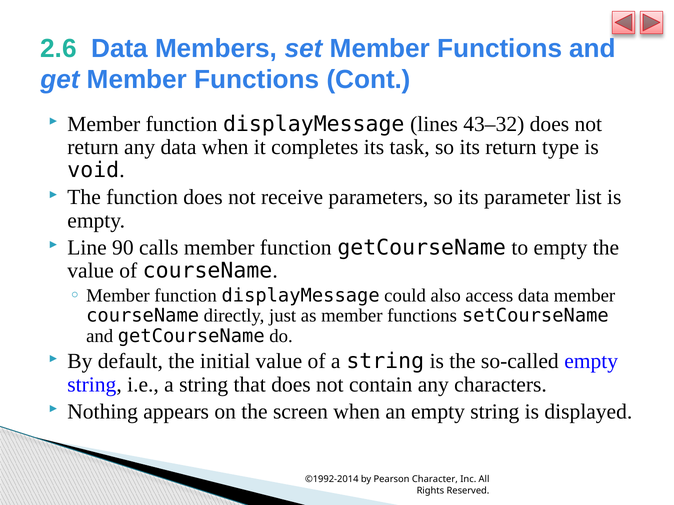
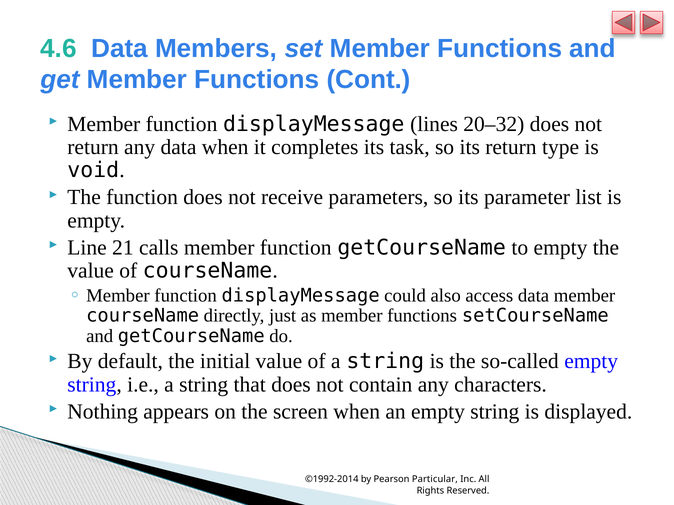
2.6: 2.6 -> 4.6
43–32: 43–32 -> 20–32
90: 90 -> 21
Character: Character -> Particular
